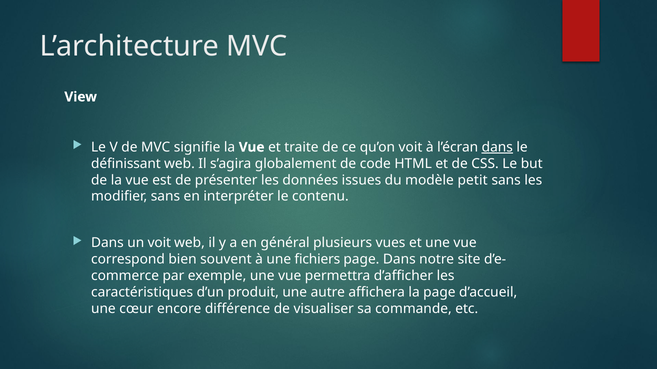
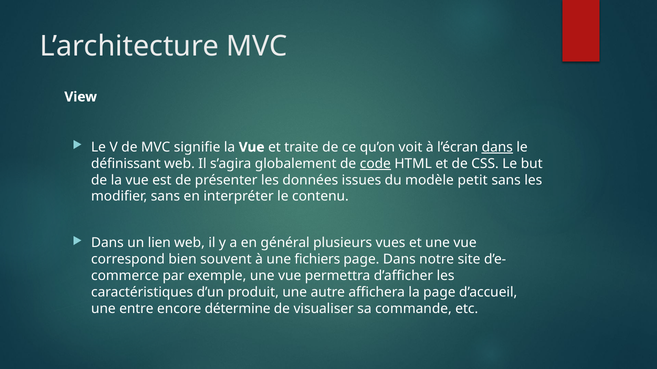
code underline: none -> present
un voit: voit -> lien
cœur: cœur -> entre
différence: différence -> détermine
